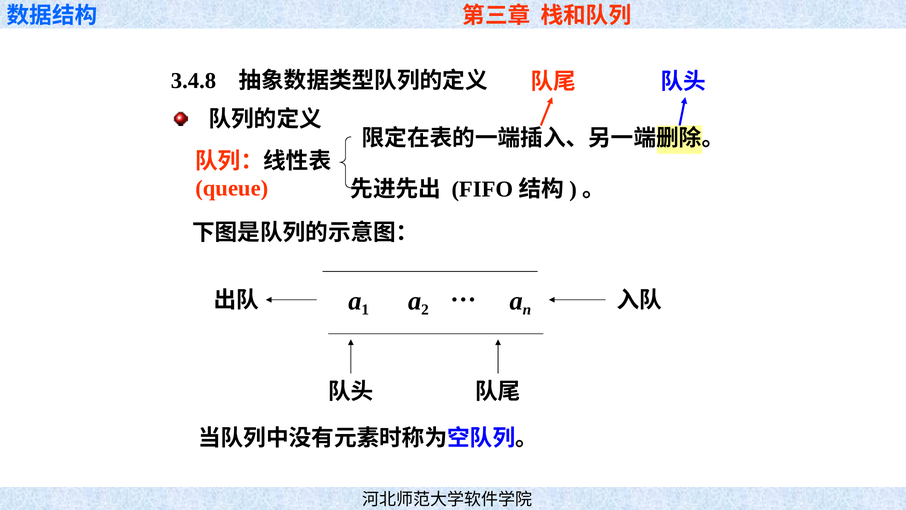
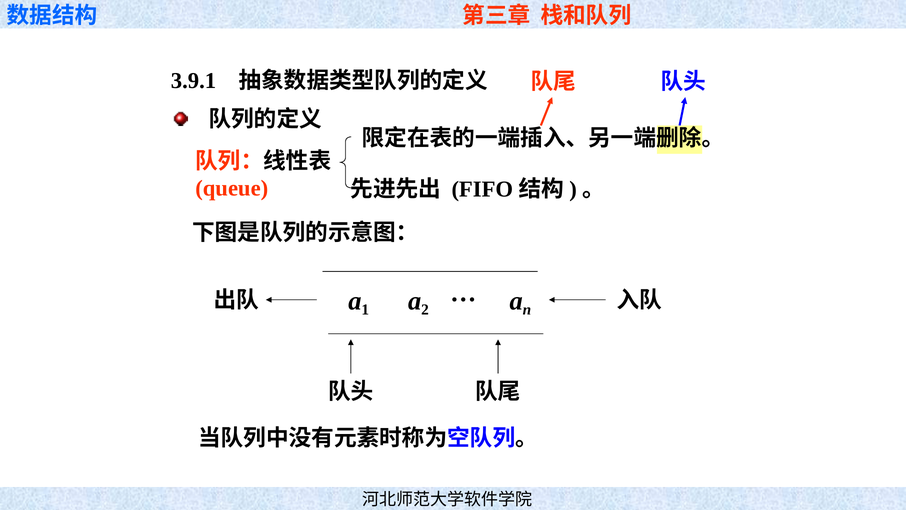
3.4.8: 3.4.8 -> 3.9.1
